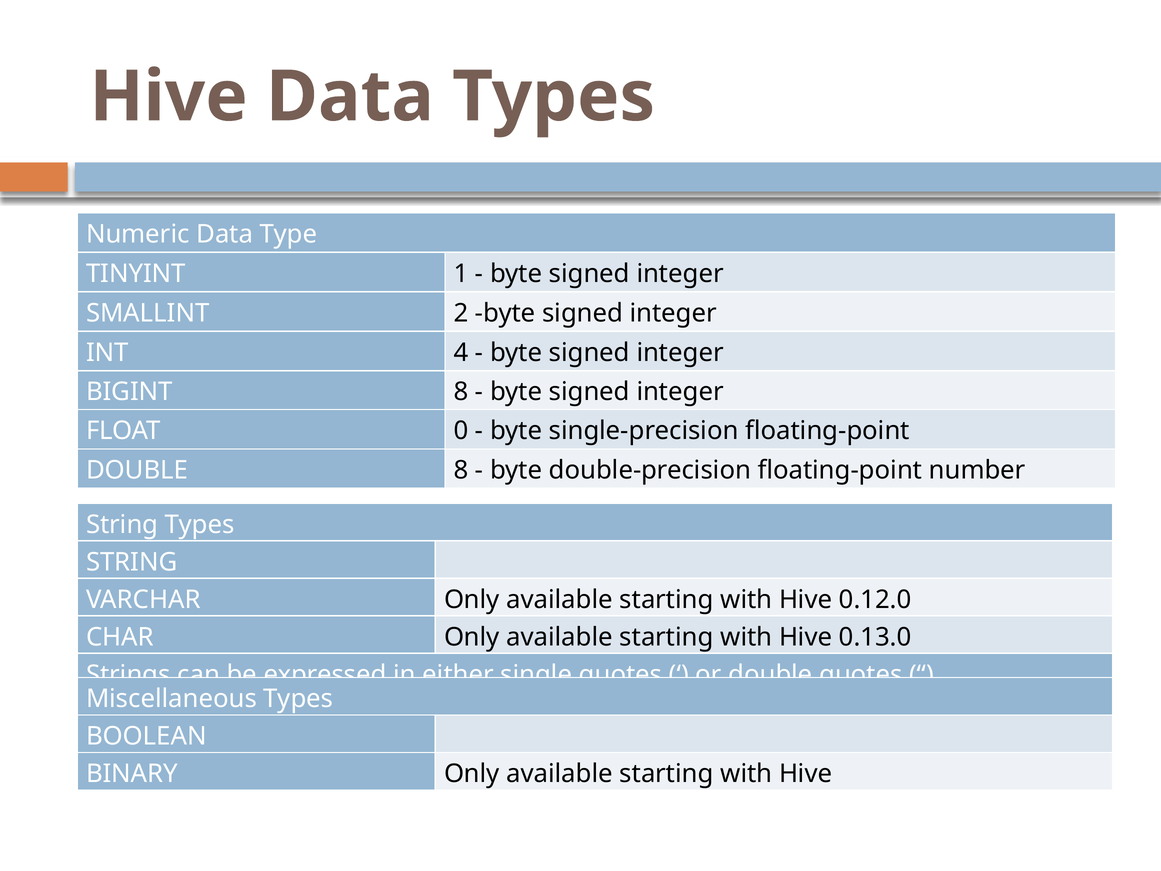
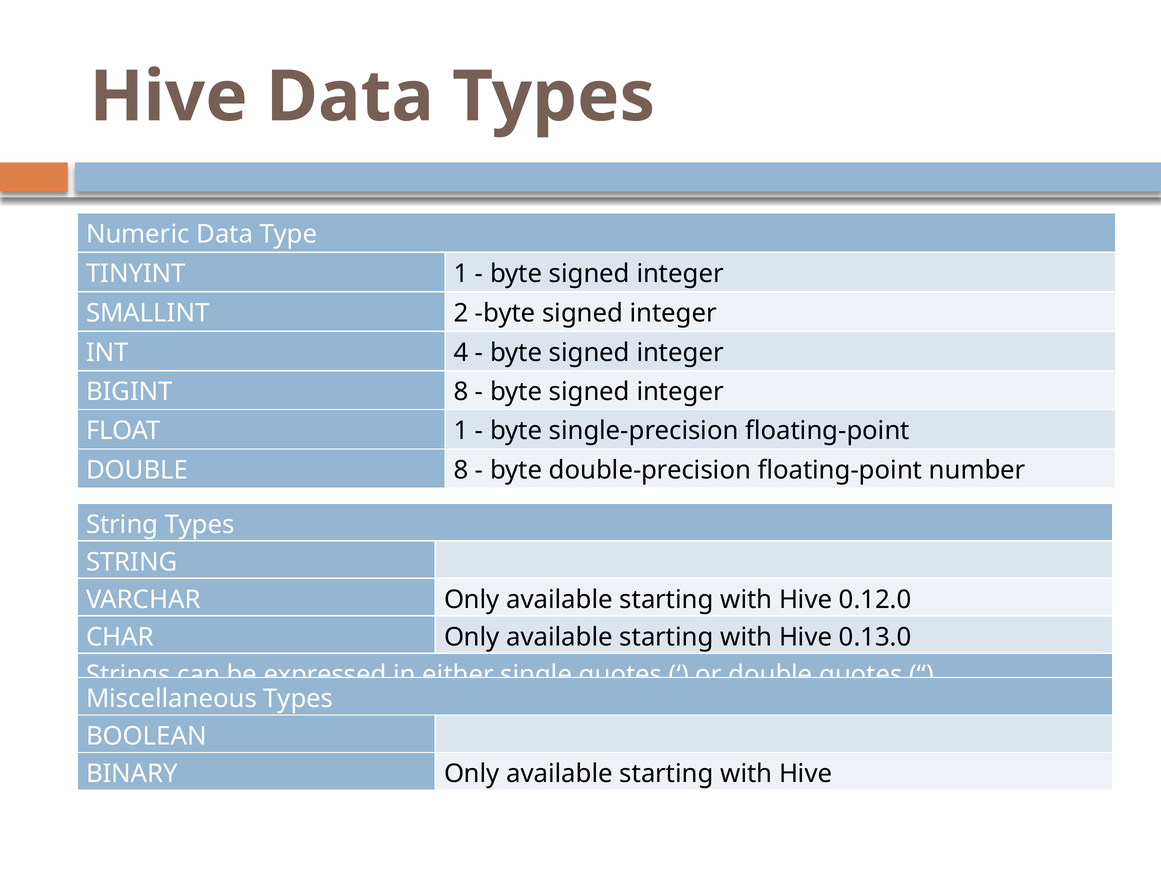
FLOAT 0: 0 -> 1
